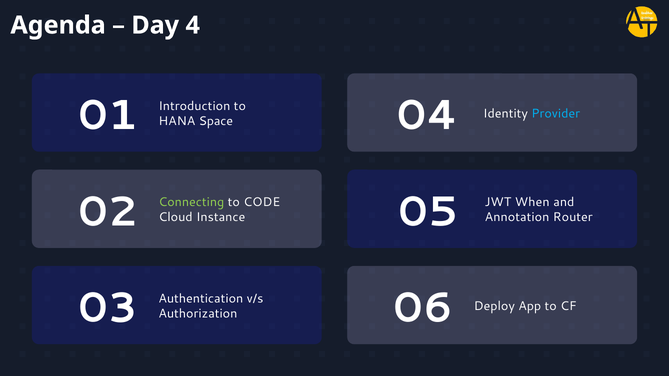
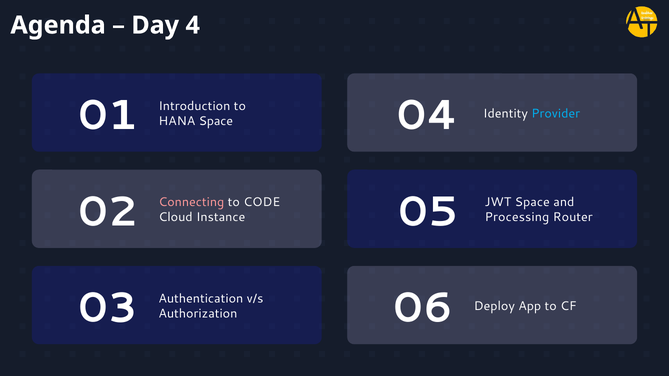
Connecting colour: light green -> pink
JWT When: When -> Space
Annotation: Annotation -> Processing
